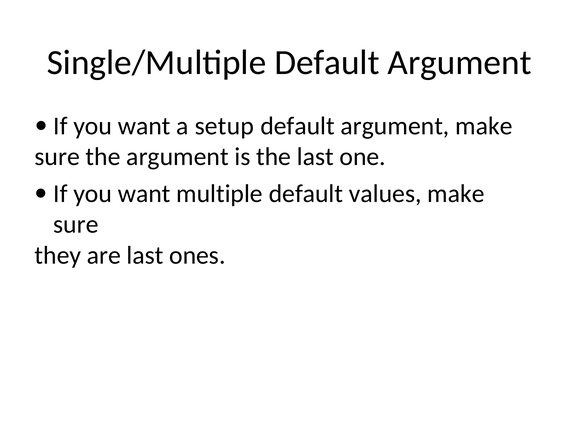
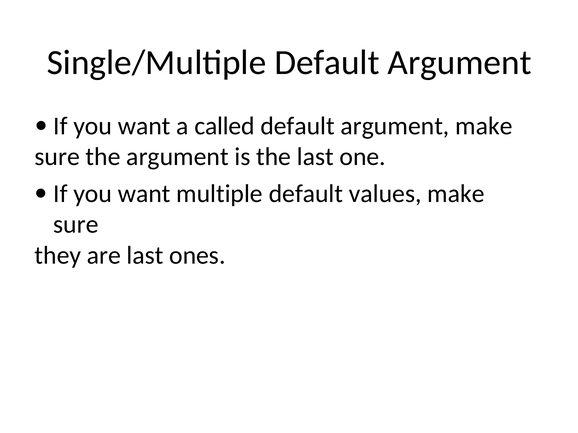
setup: setup -> called
